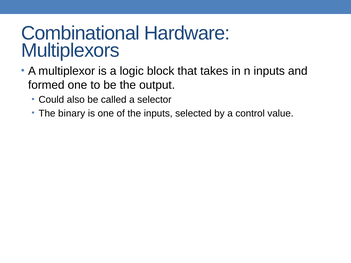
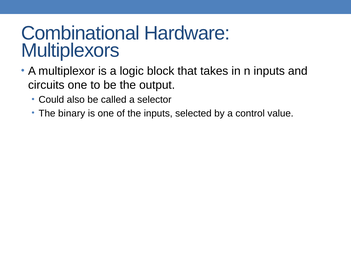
formed: formed -> circuits
